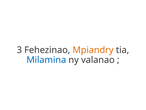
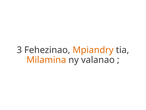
Milamina colour: blue -> orange
